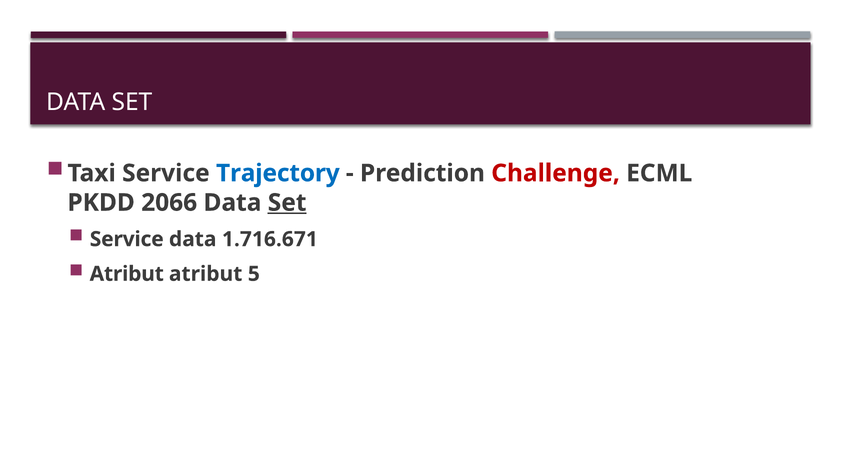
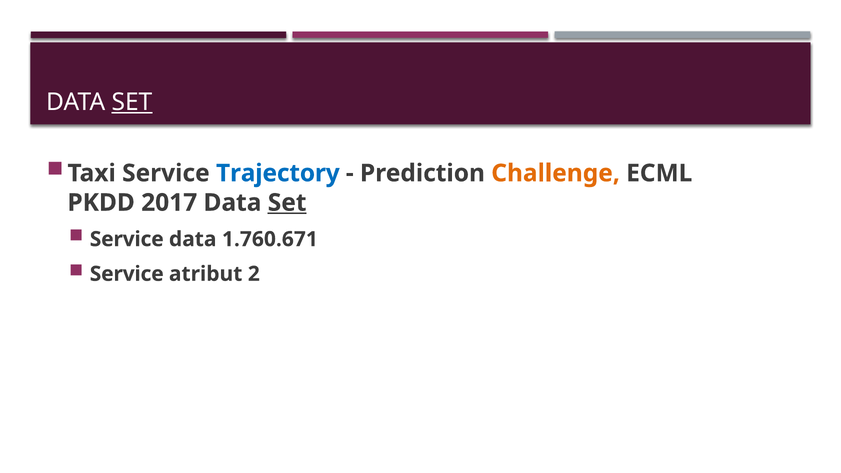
SET at (132, 102) underline: none -> present
Challenge colour: red -> orange
2066: 2066 -> 2017
1.716.671: 1.716.671 -> 1.760.671
Atribut at (127, 274): Atribut -> Service
5: 5 -> 2
